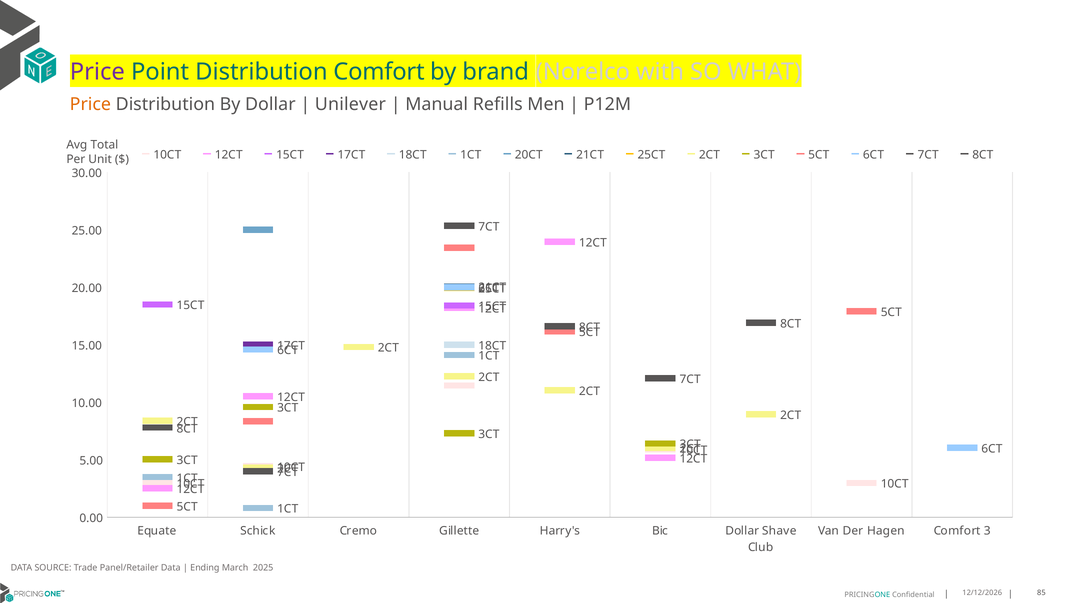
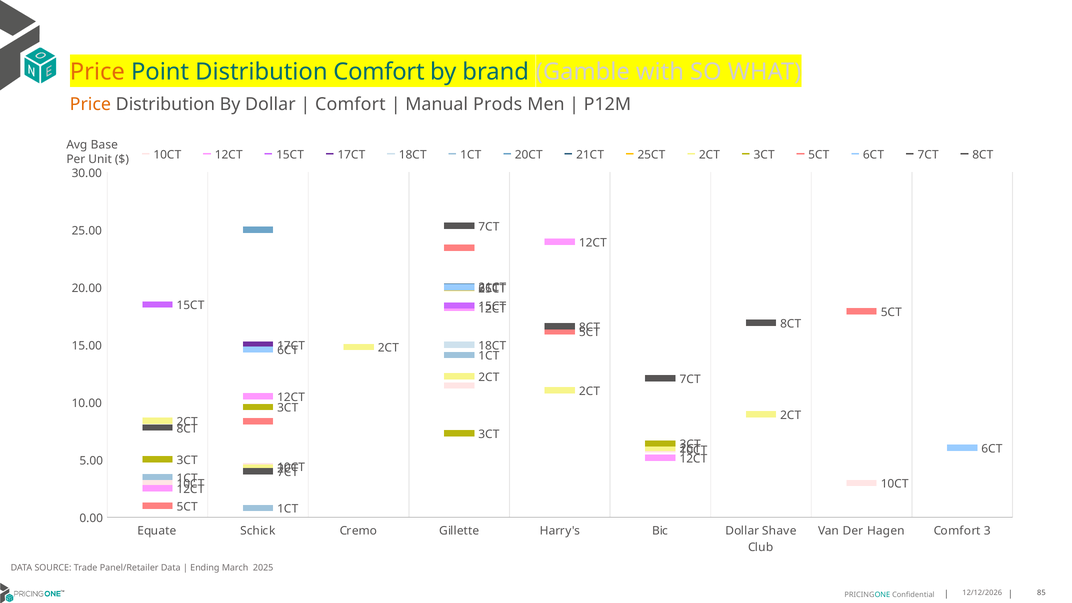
Price at (97, 72) colour: purple -> orange
Norelco: Norelco -> Gamble
Unilever at (350, 105): Unilever -> Comfort
Refills: Refills -> Prods
Total: Total -> Base
